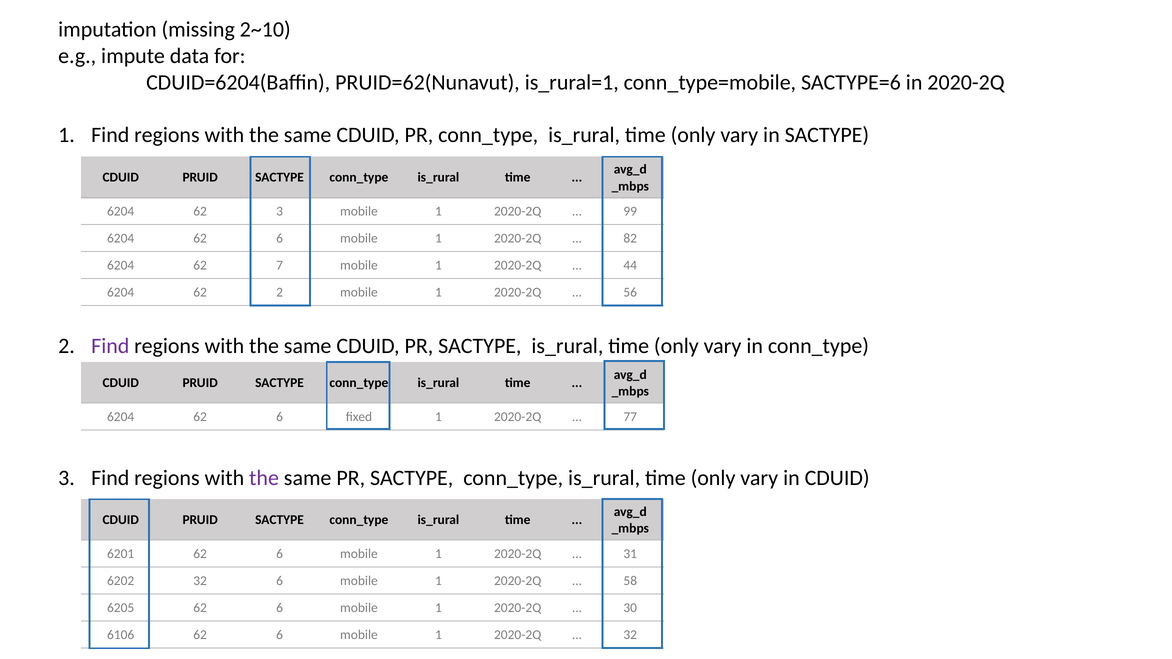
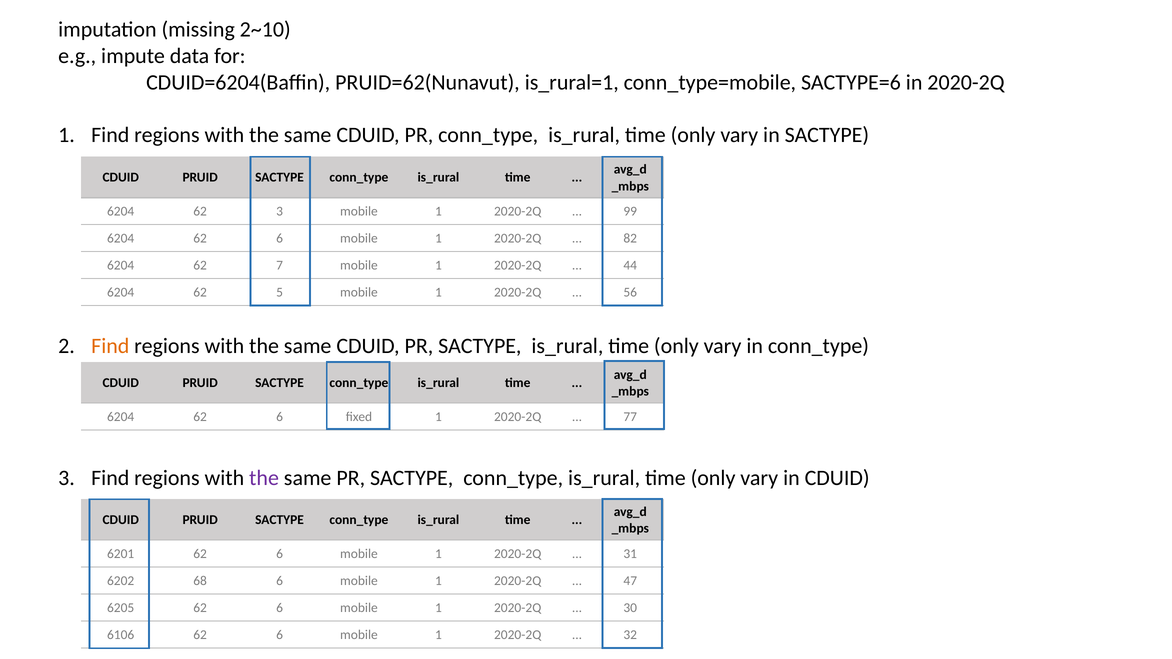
62 2: 2 -> 5
Find at (110, 346) colour: purple -> orange
6202 32: 32 -> 68
58: 58 -> 47
